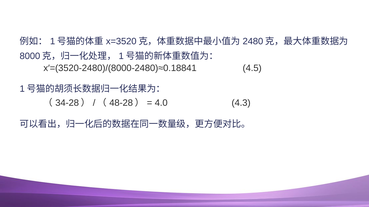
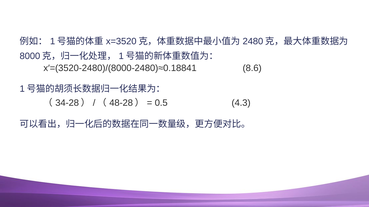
4.5: 4.5 -> 8.6
4.0: 4.0 -> 0.5
